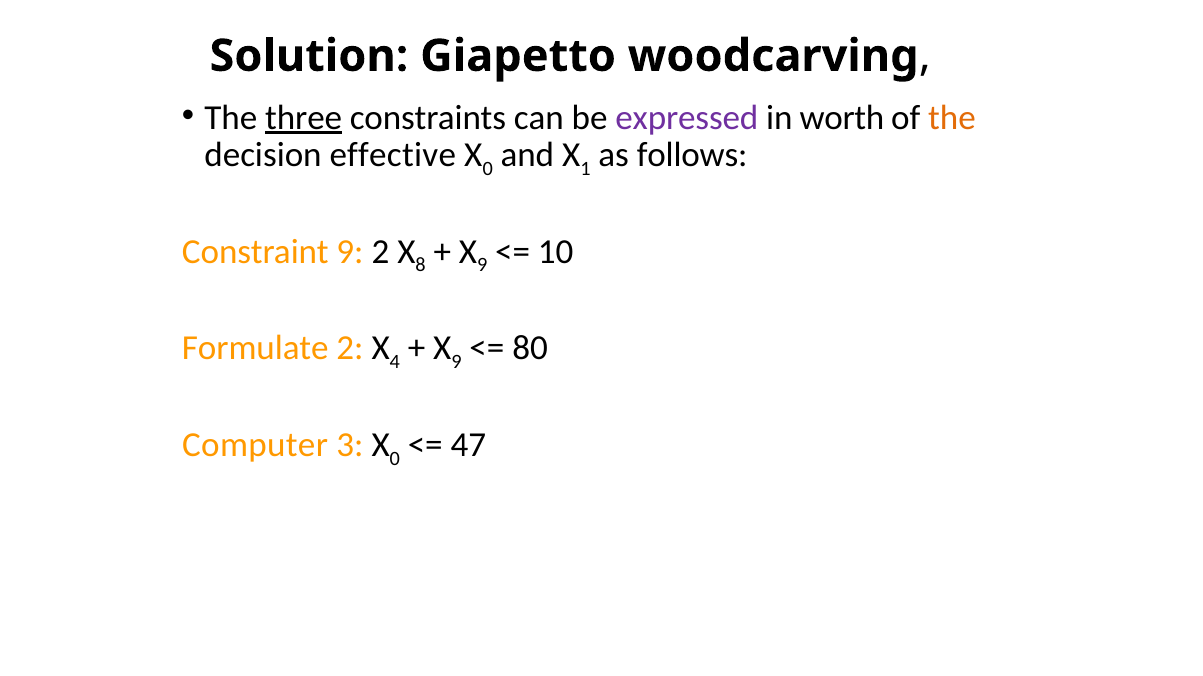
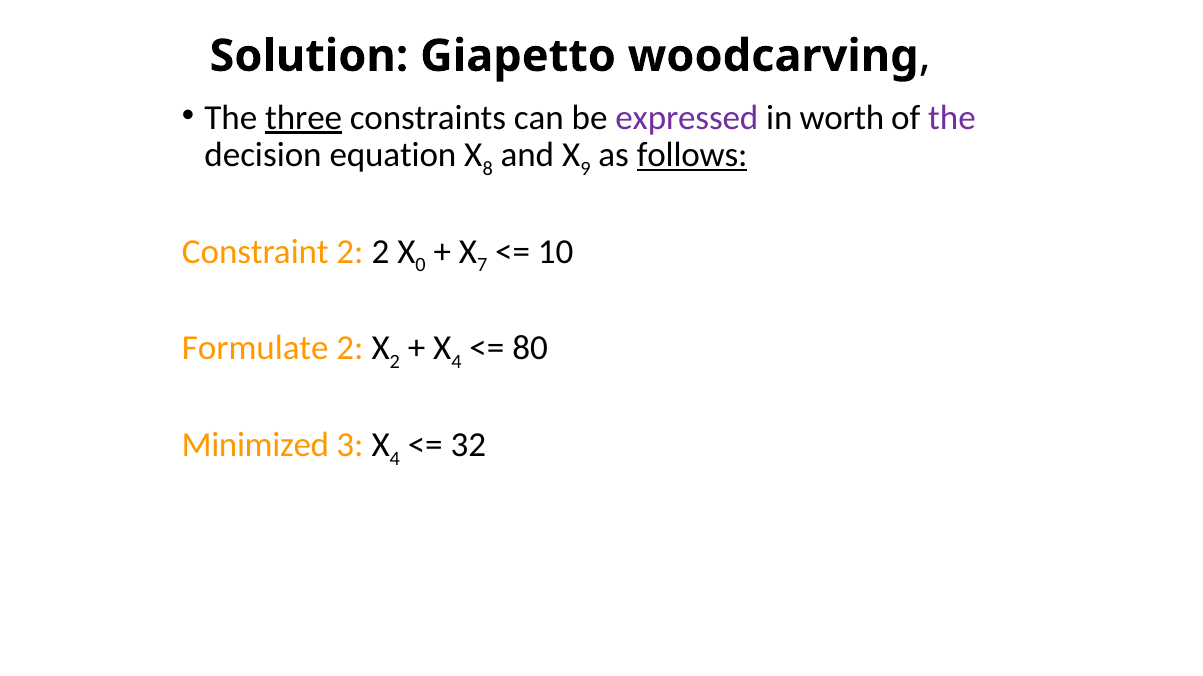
the at (952, 118) colour: orange -> purple
effective: effective -> equation
0 at (488, 168): 0 -> 8
1: 1 -> 9
follows underline: none -> present
Constraint 9: 9 -> 2
8: 8 -> 0
9 at (482, 265): 9 -> 7
4 at (395, 362): 4 -> 2
9 at (457, 362): 9 -> 4
Computer: Computer -> Minimized
0 at (395, 459): 0 -> 4
47: 47 -> 32
